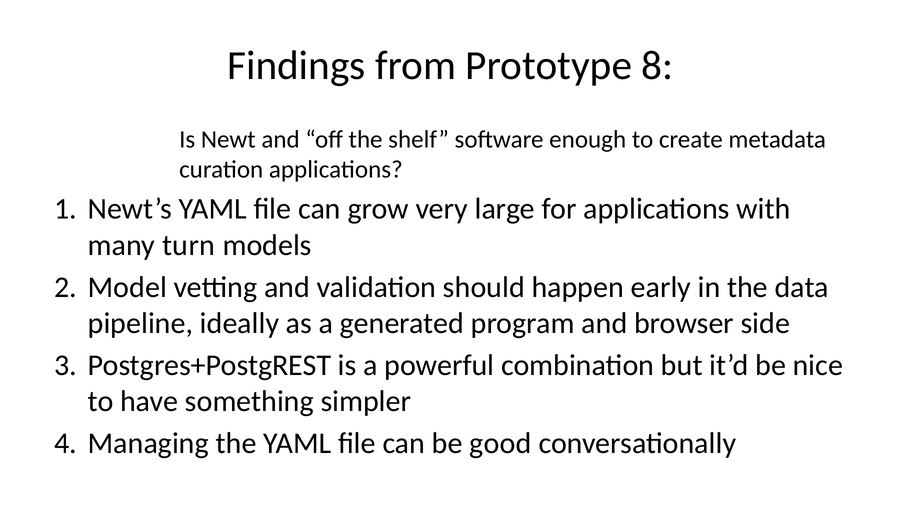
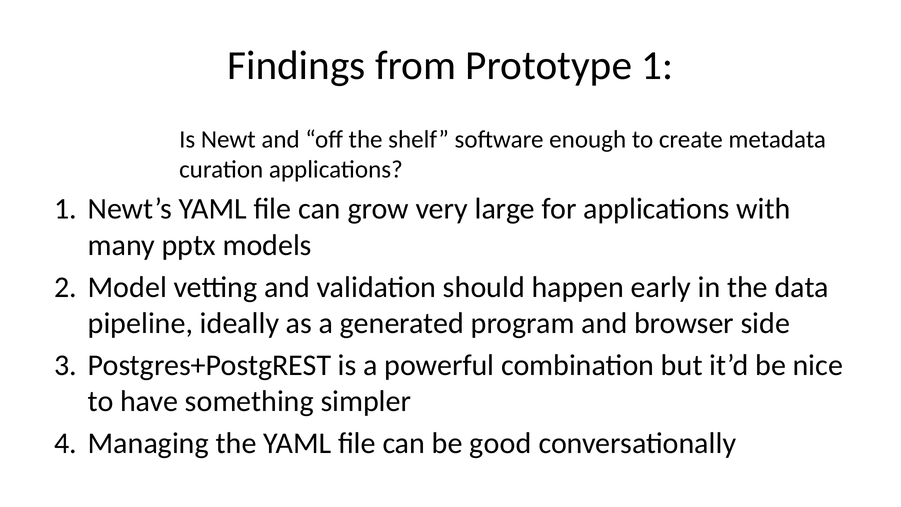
Prototype 8: 8 -> 1
turn: turn -> pptx
